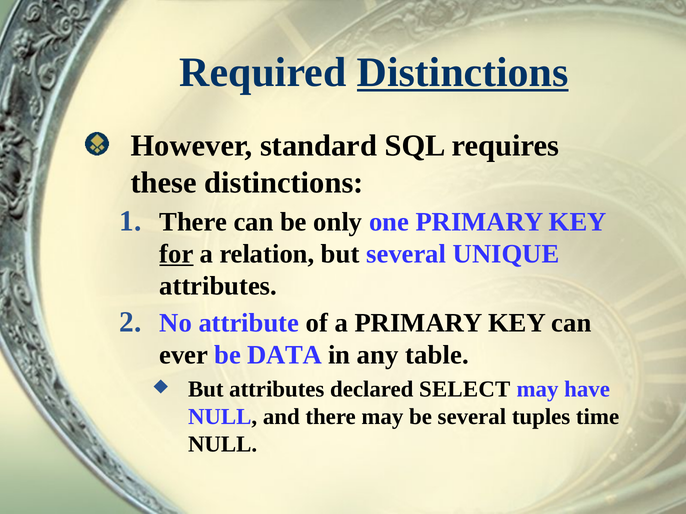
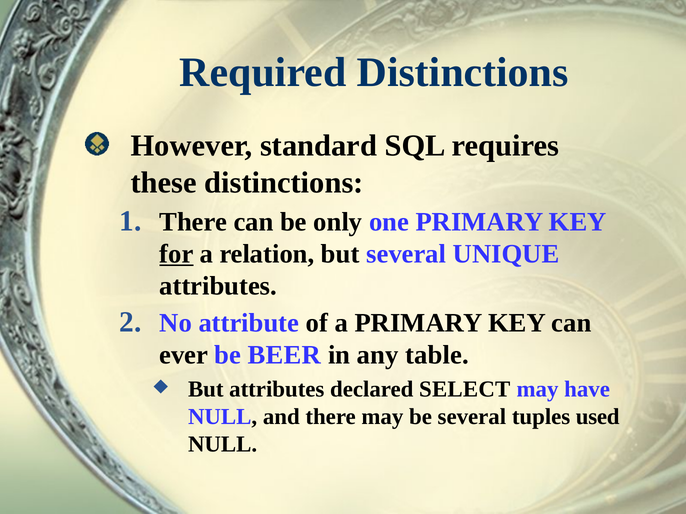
Distinctions at (463, 72) underline: present -> none
DATA: DATA -> BEER
time: time -> used
